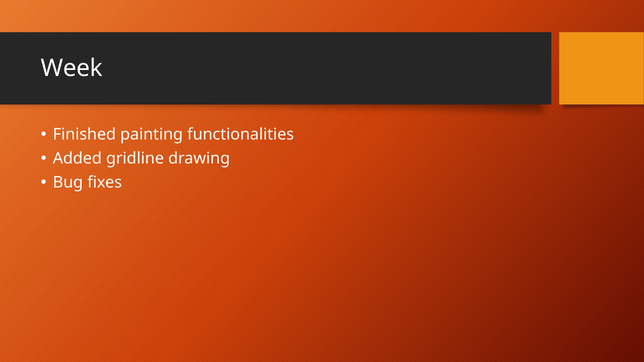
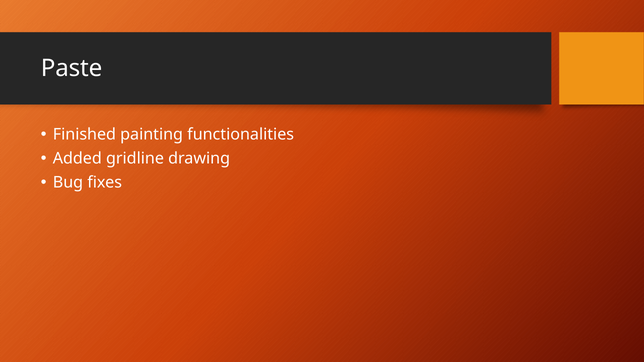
Week: Week -> Paste
